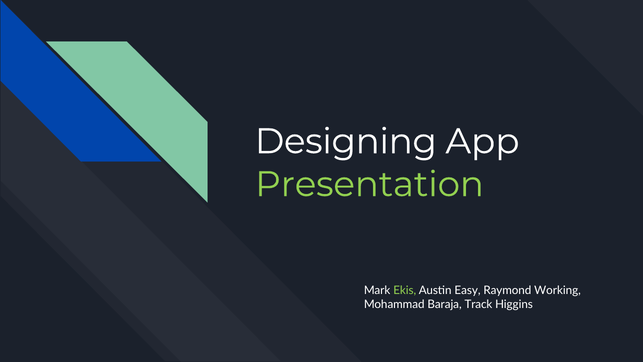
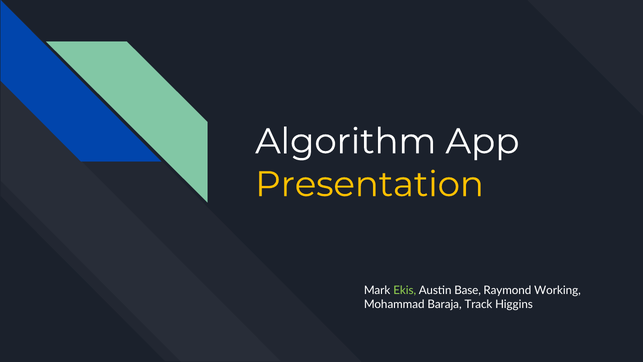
Designing: Designing -> Algorithm
Presentation colour: light green -> yellow
Easy: Easy -> Base
